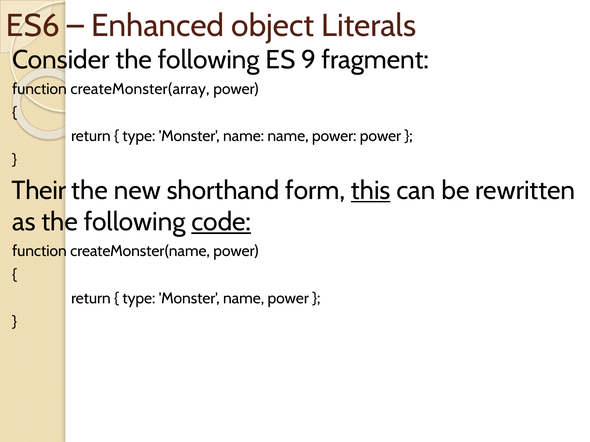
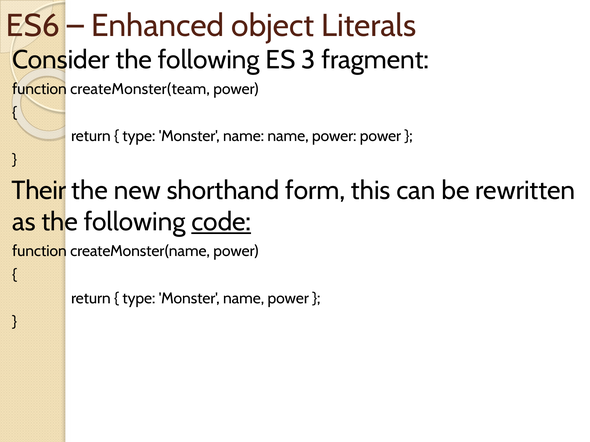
9: 9 -> 3
createMonster(array: createMonster(array -> createMonster(team
this underline: present -> none
